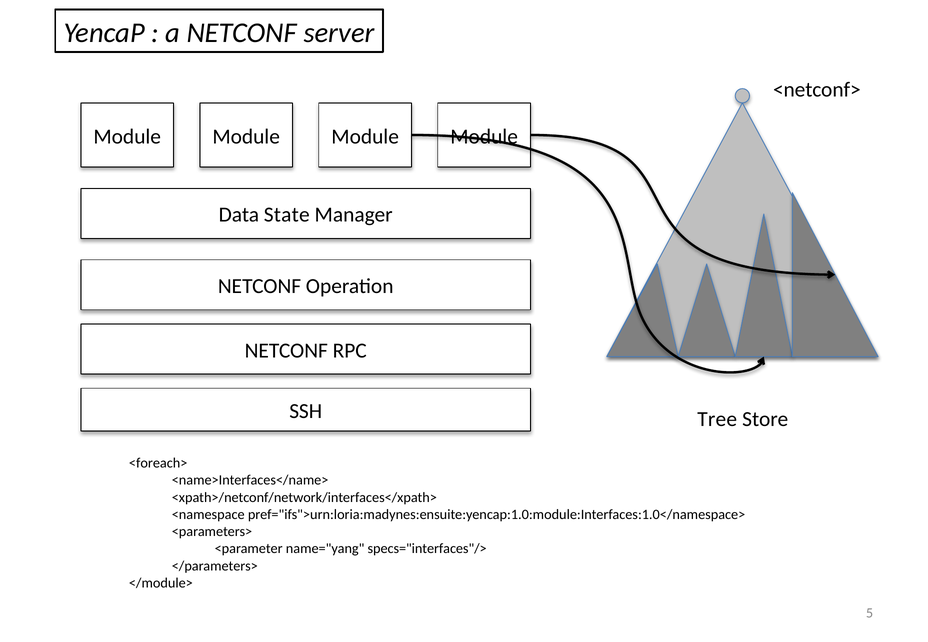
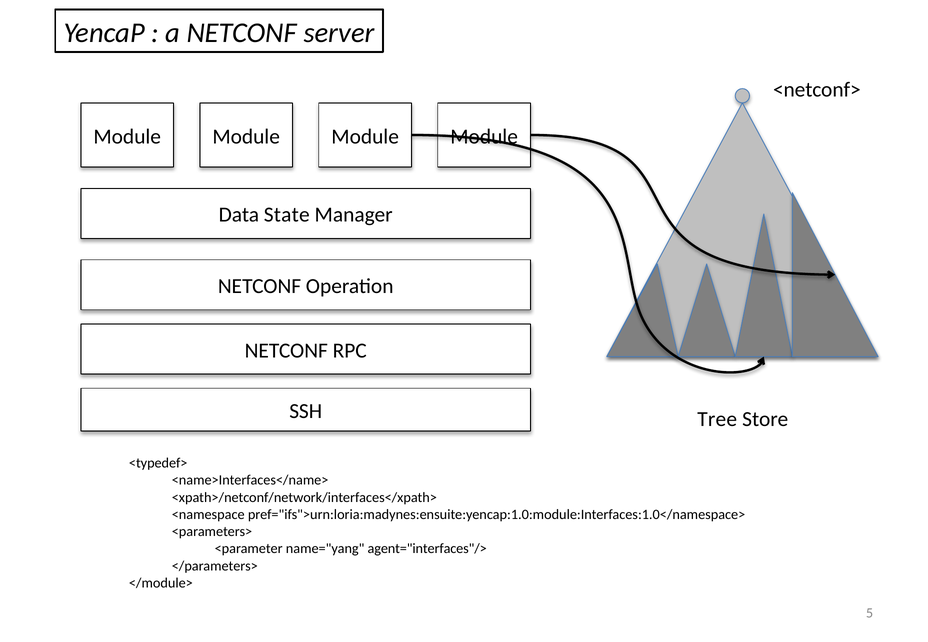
<foreach>: <foreach> -> <typedef>
specs="interfaces"/>: specs="interfaces"/> -> agent="interfaces"/>
